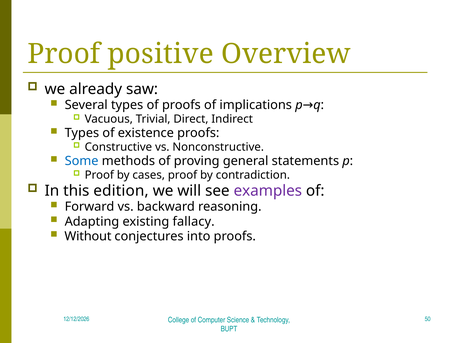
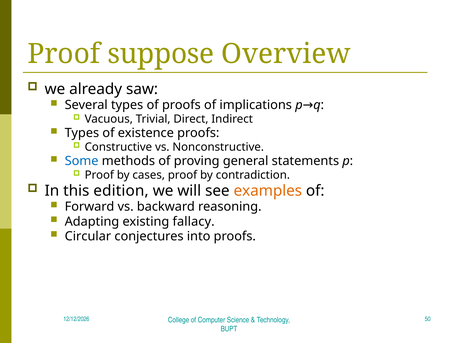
positive: positive -> suppose
examples colour: purple -> orange
Without: Without -> Circular
